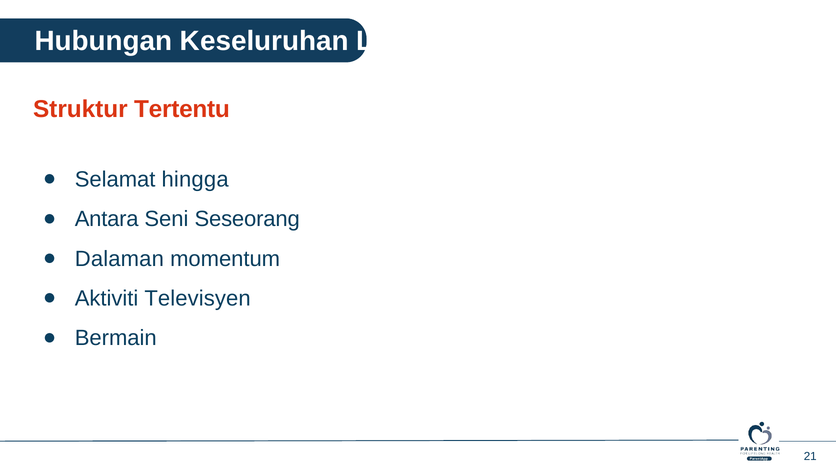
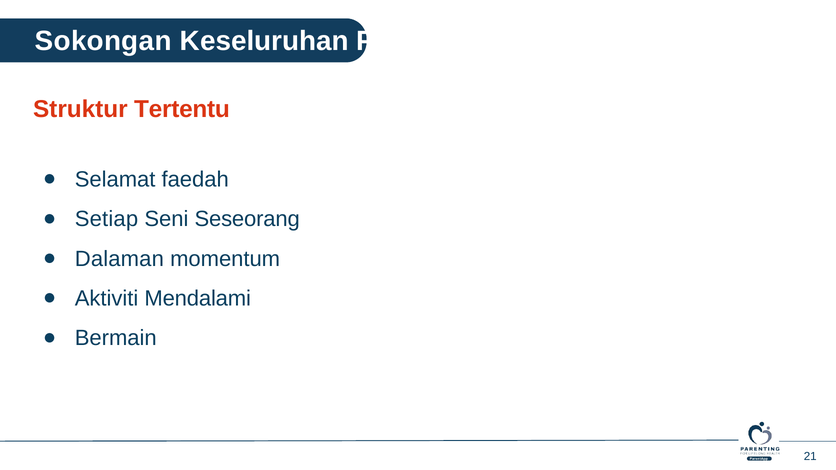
Hubungan: Hubungan -> Sokongan
Lain: Lain -> Pilih
hingga: hingga -> faedah
Antara: Antara -> Setiap
Televisyen: Televisyen -> Mendalami
